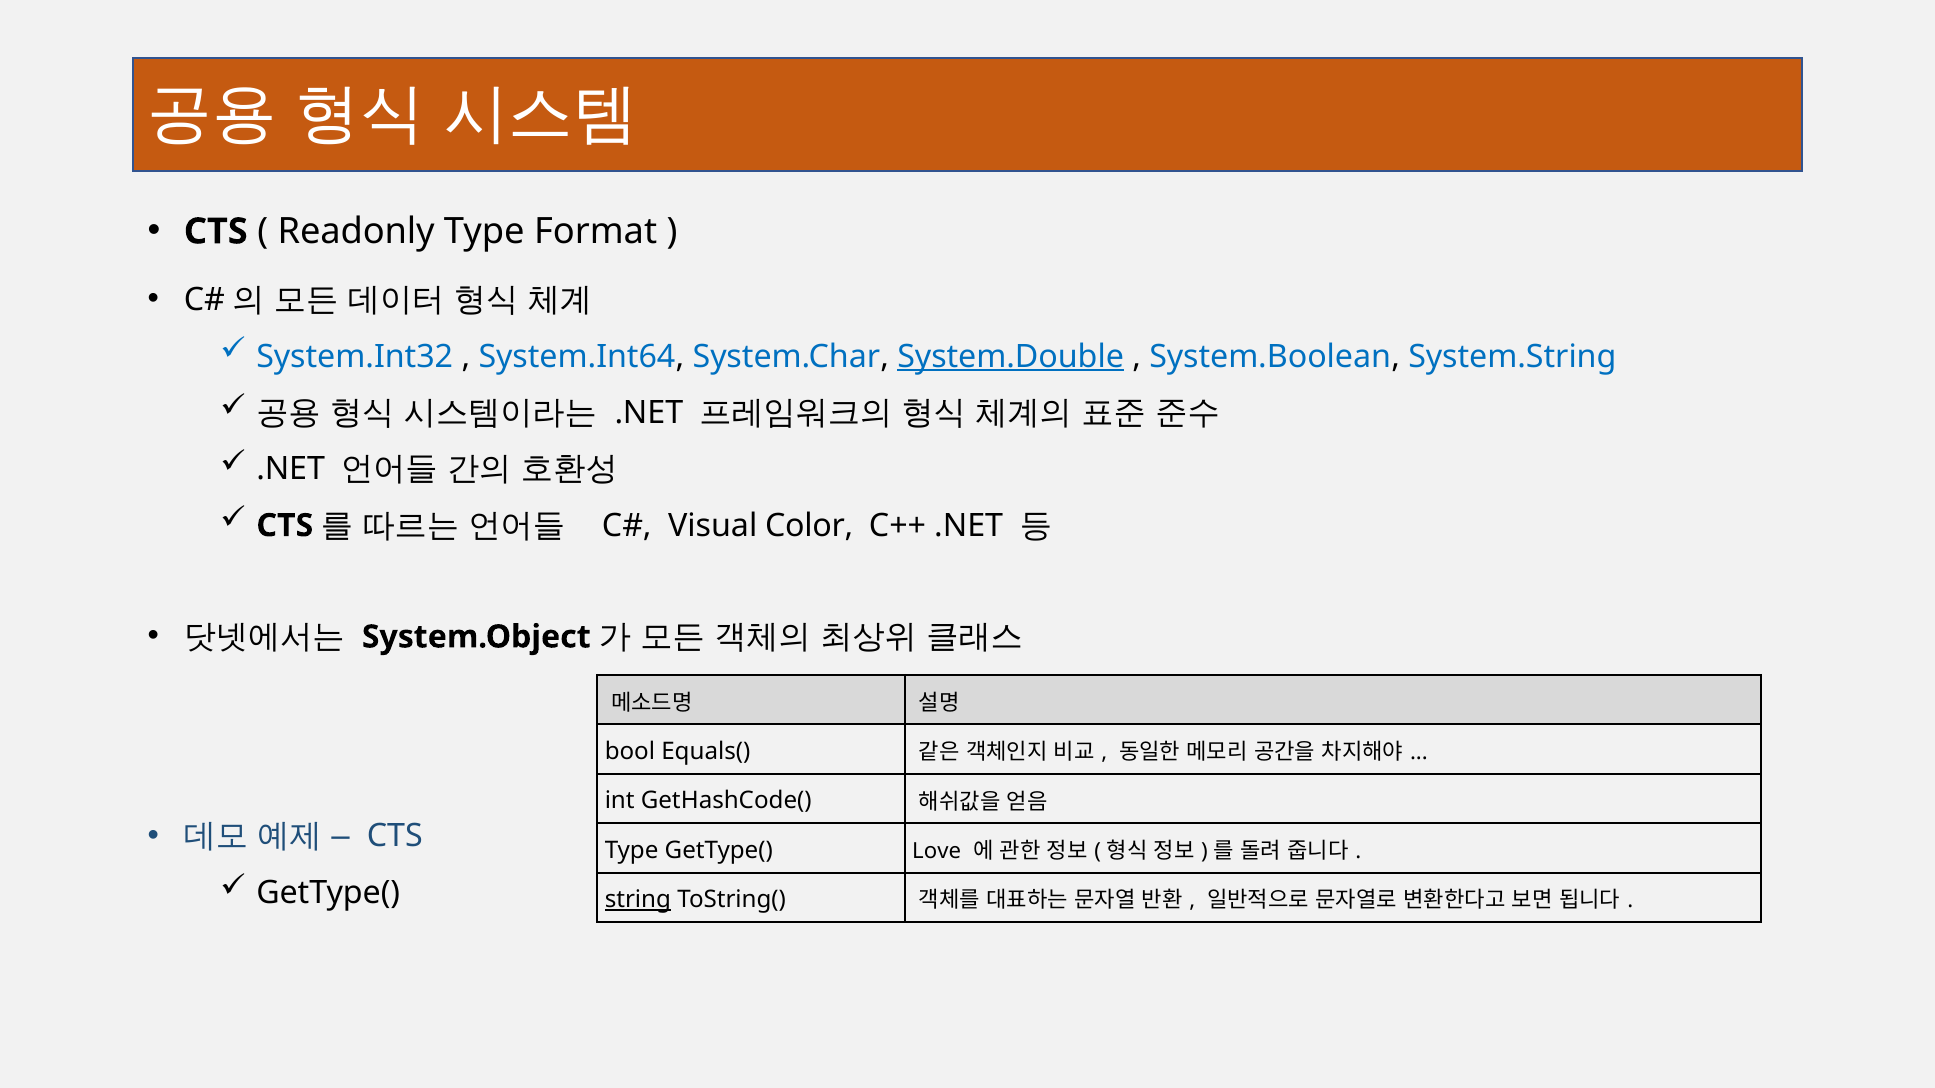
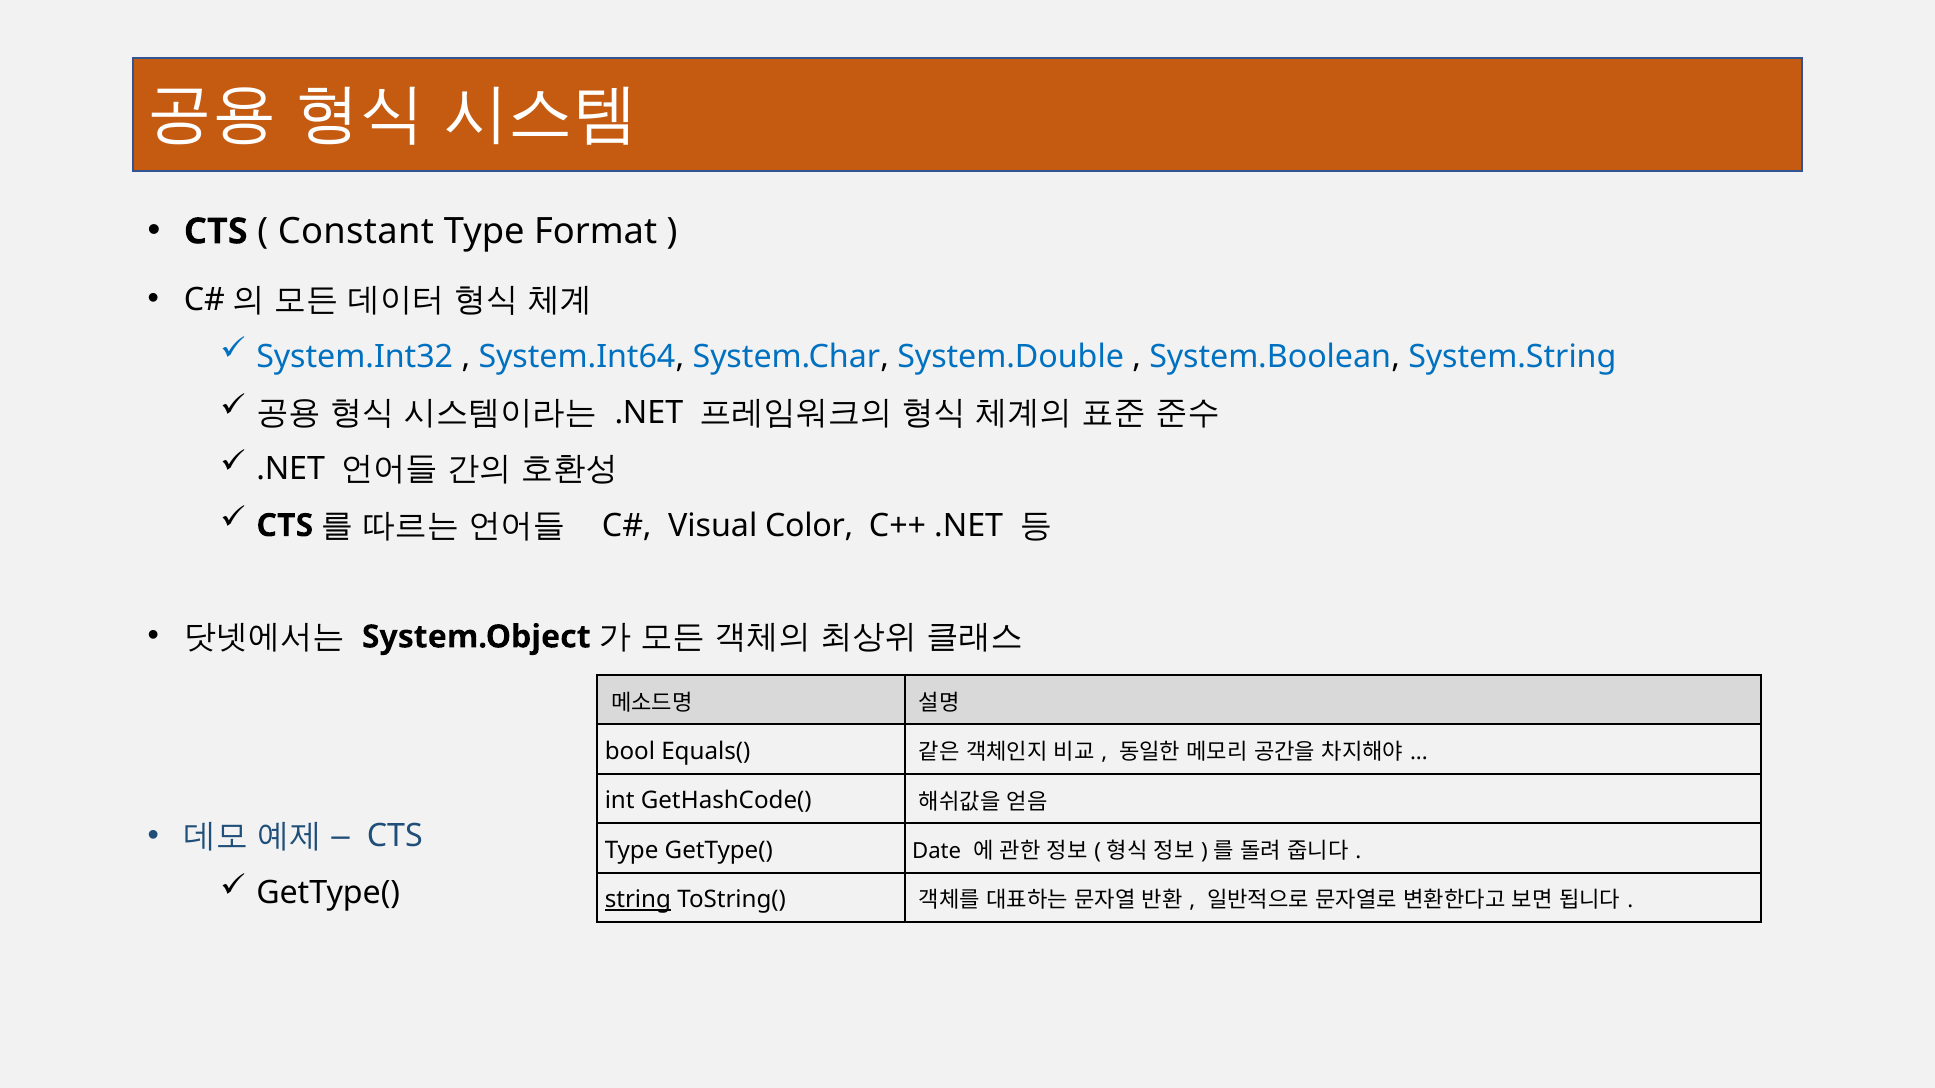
Readonly: Readonly -> Constant
System.Double underline: present -> none
Love: Love -> Date
